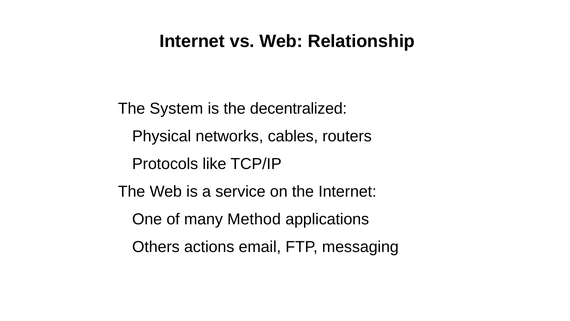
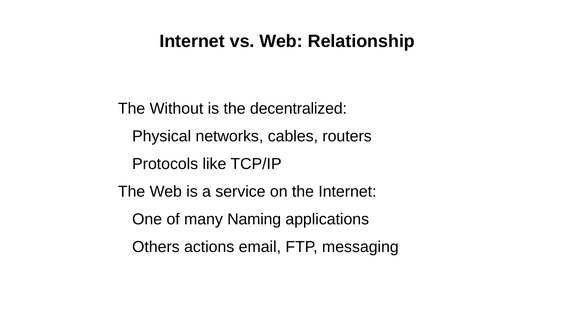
System: System -> Without
Method: Method -> Naming
